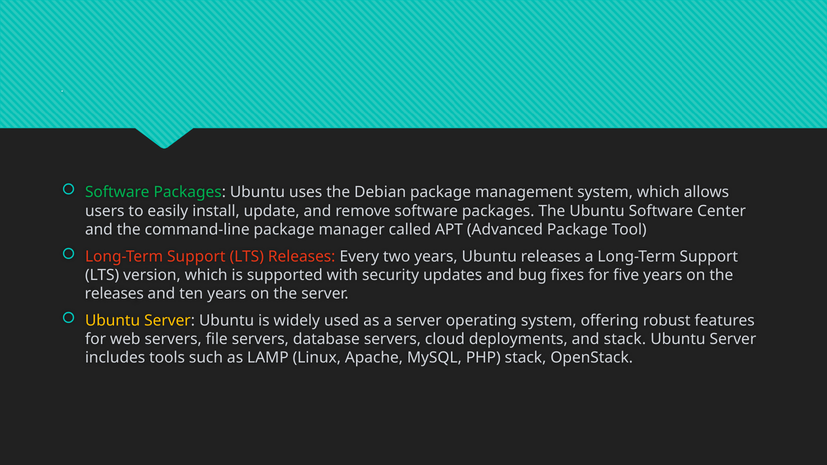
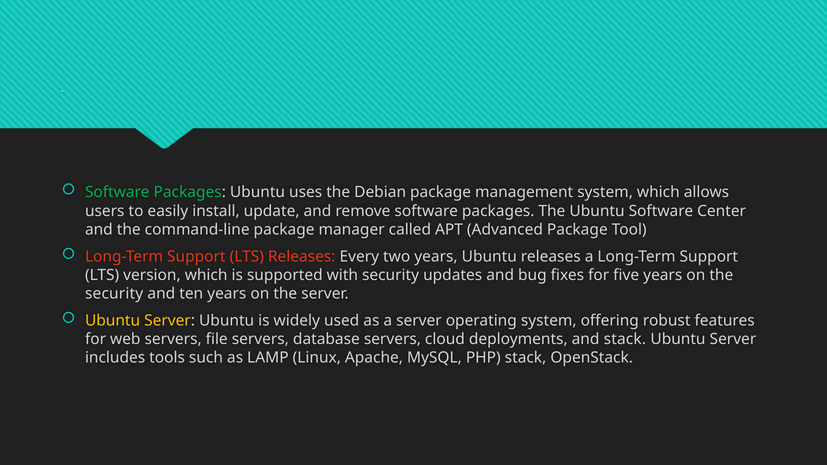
releases at (114, 294): releases -> security
